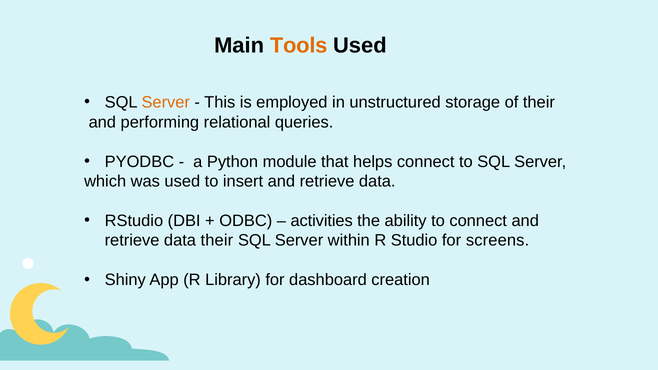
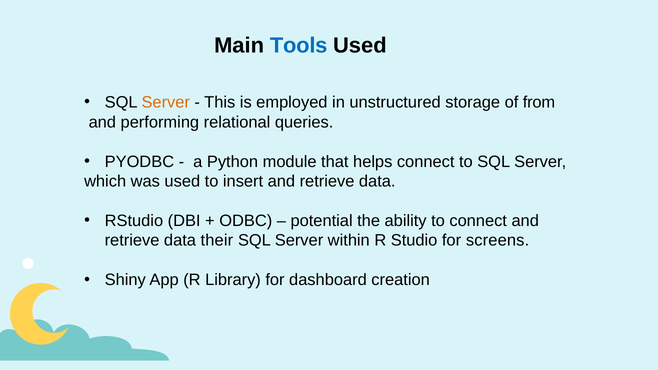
Tools colour: orange -> blue
of their: their -> from
activities: activities -> potential
